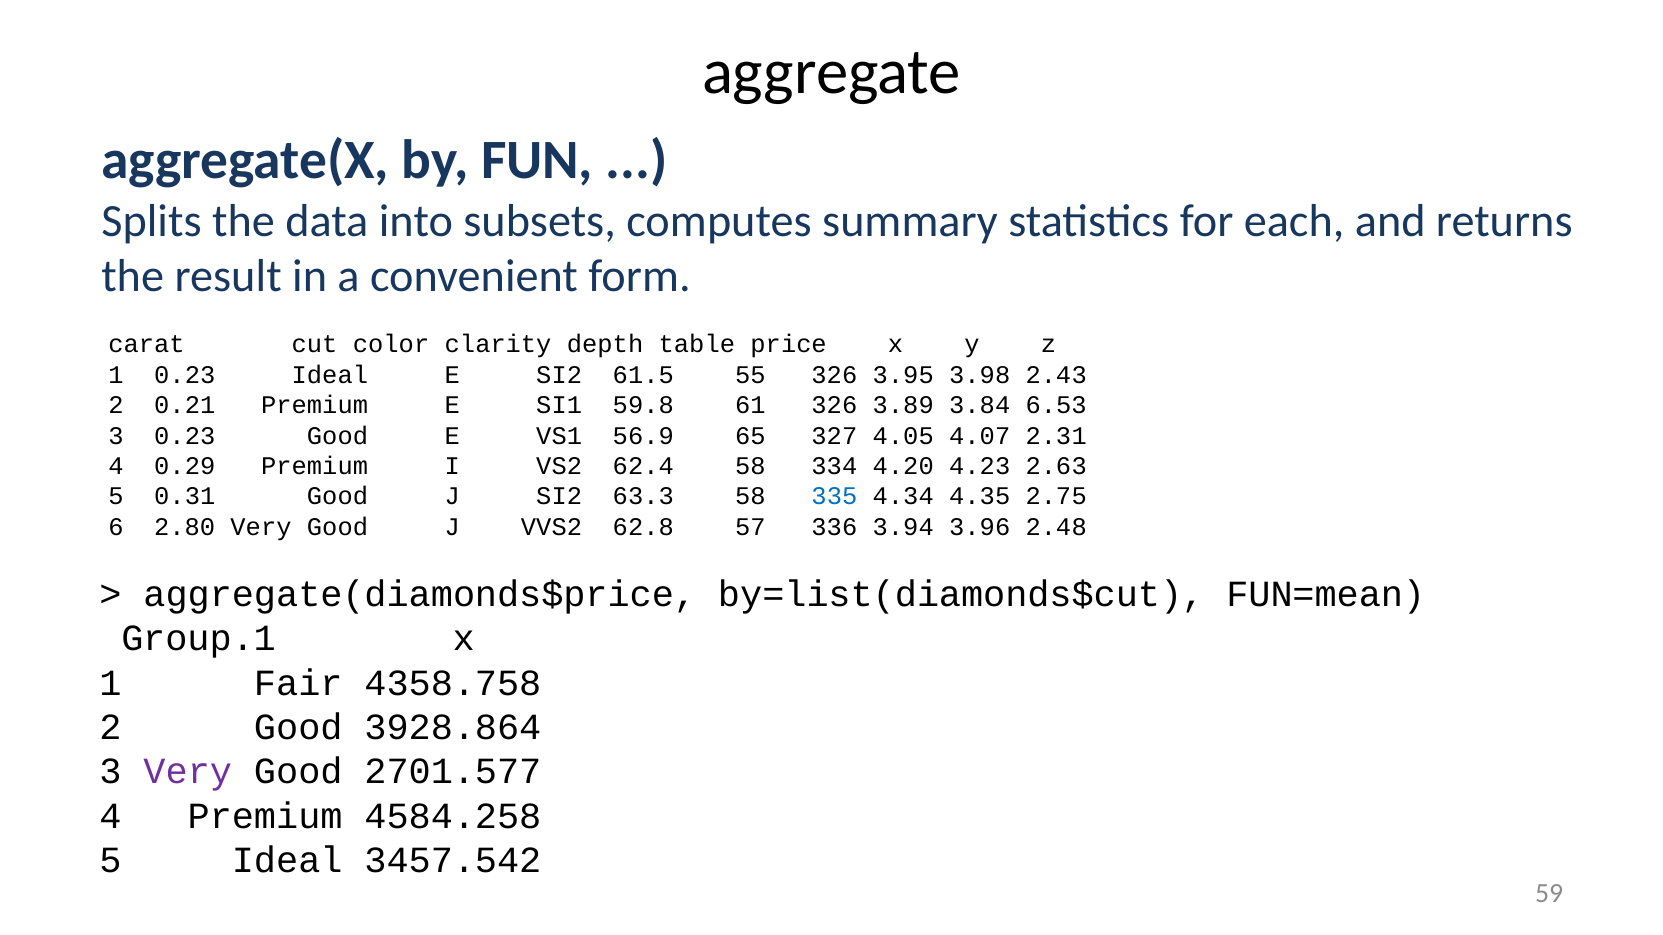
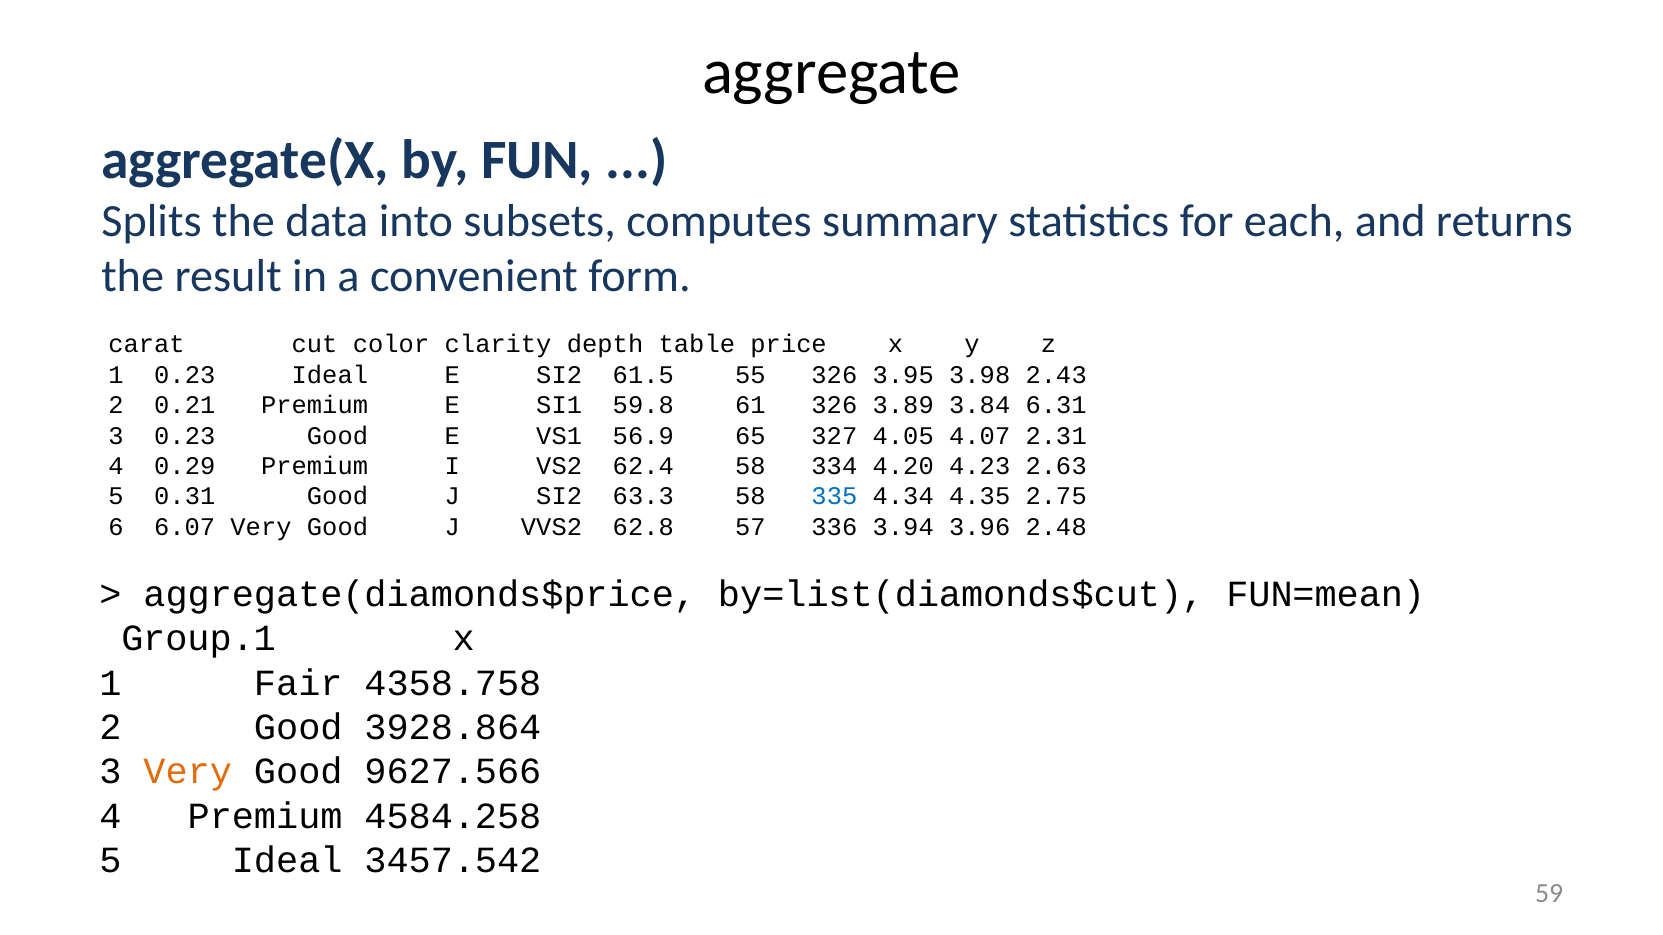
6.53: 6.53 -> 6.31
2.80: 2.80 -> 6.07
Very at (188, 772) colour: purple -> orange
2701.577: 2701.577 -> 9627.566
